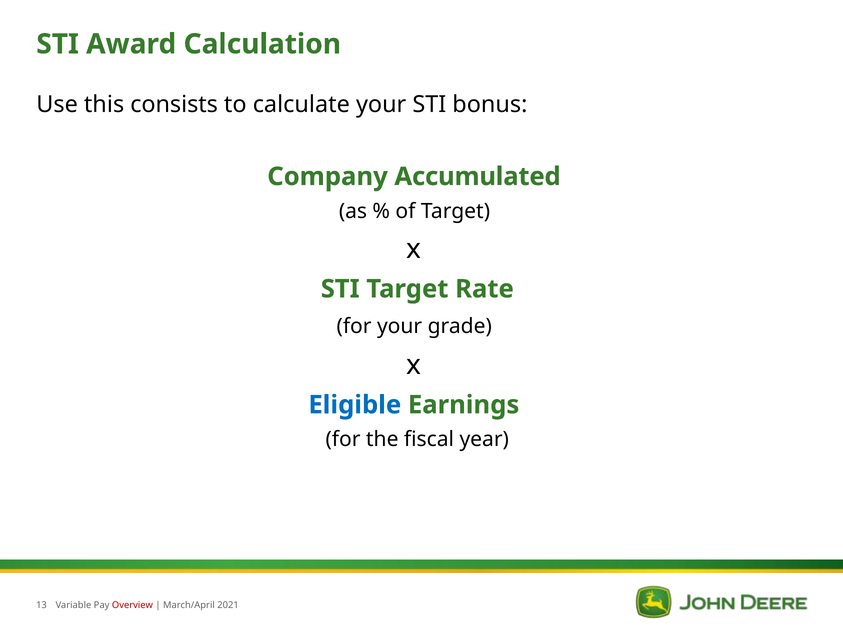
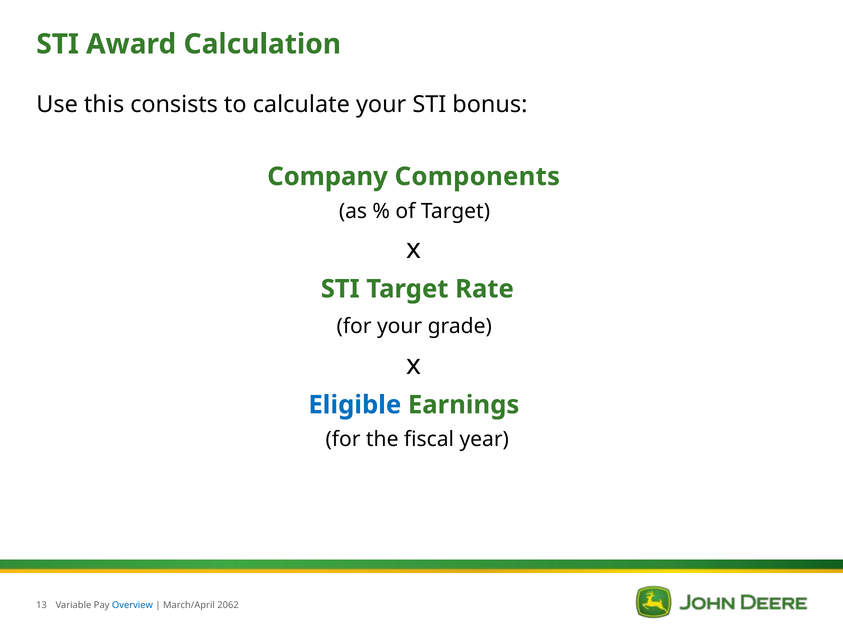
Accumulated: Accumulated -> Components
Overview colour: red -> blue
2021: 2021 -> 2062
